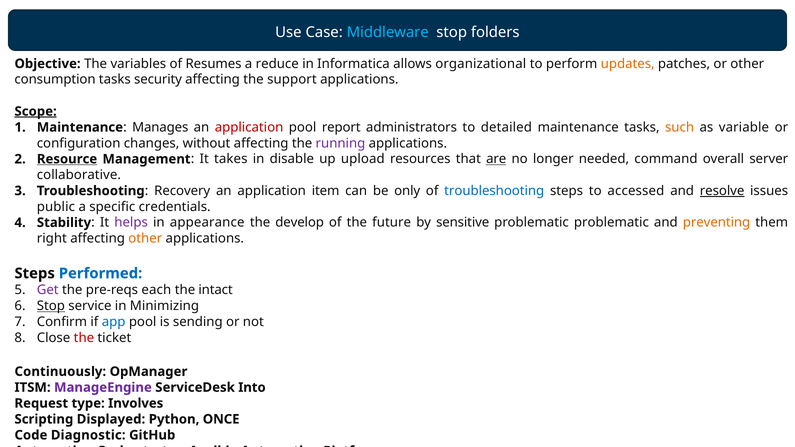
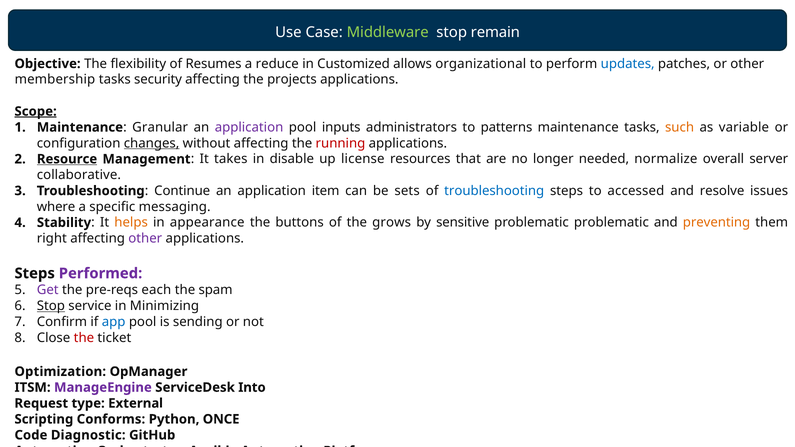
Middleware colour: light blue -> light green
folders: folders -> remain
variables: variables -> flexibility
Informatica: Informatica -> Customized
updates colour: orange -> blue
consumption: consumption -> membership
support: support -> projects
Manages: Manages -> Granular
application at (249, 127) colour: red -> purple
report: report -> inputs
detailed: detailed -> patterns
changes underline: none -> present
running colour: purple -> red
upload: upload -> license
are underline: present -> none
command: command -> normalize
Recovery: Recovery -> Continue
only: only -> sets
resolve underline: present -> none
public: public -> where
credentials: credentials -> messaging
helps colour: purple -> orange
develop: develop -> buttons
future: future -> grows
other at (145, 239) colour: orange -> purple
Performed colour: blue -> purple
intact: intact -> spam
Continuously: Continuously -> Optimization
Involves: Involves -> External
Displayed: Displayed -> Conforms
